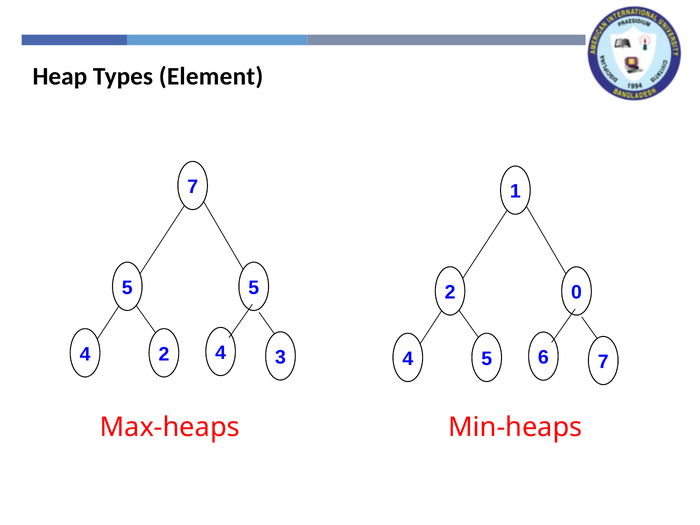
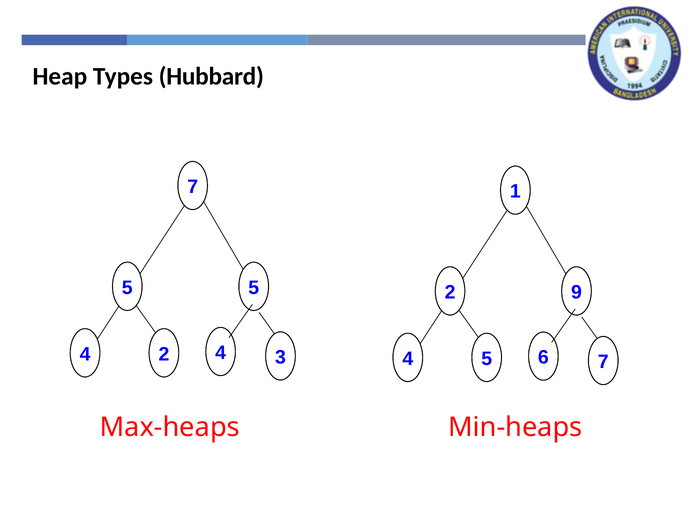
Element: Element -> Hubbard
0: 0 -> 9
